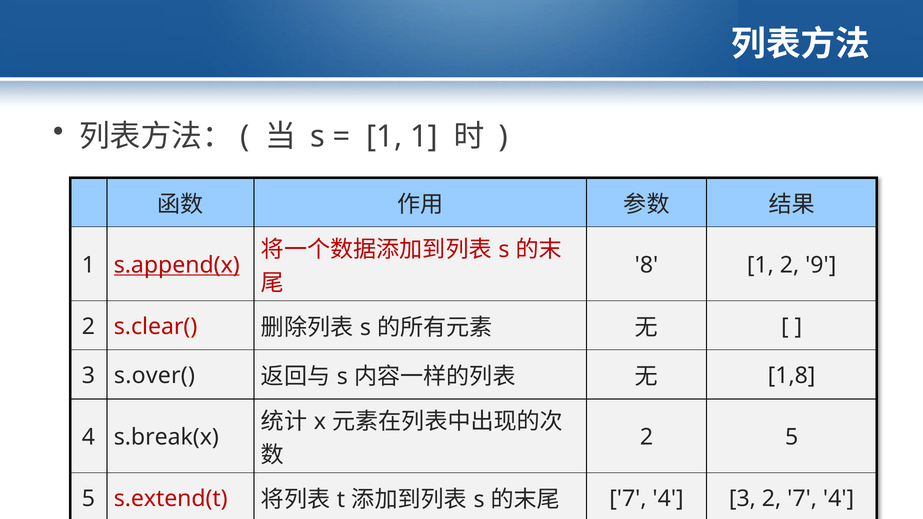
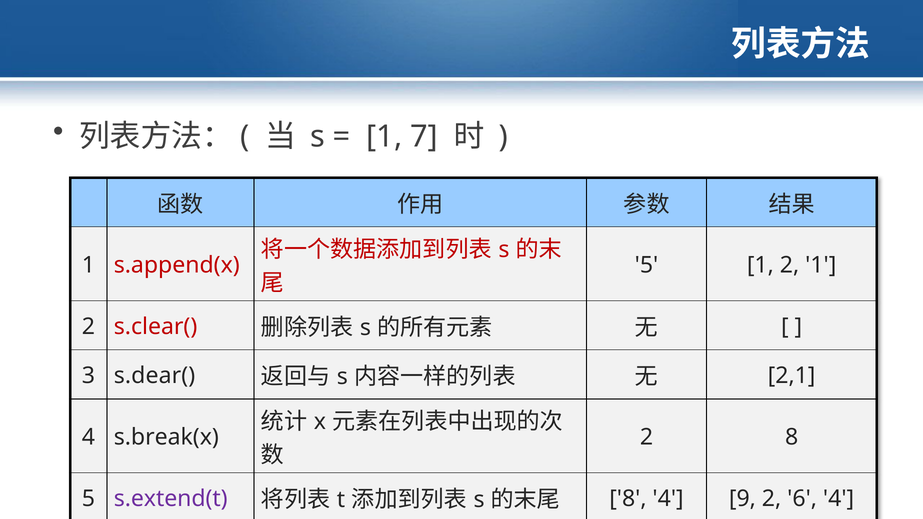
1 1: 1 -> 7
s.append(x underline: present -> none
8 at (647, 265): 8 -> 5
2 9: 9 -> 1
s.over(: s.over( -> s.dear(
1,8: 1,8 -> 2,1
2 5: 5 -> 8
s.extend(t colour: red -> purple
7 at (628, 499): 7 -> 8
4 3: 3 -> 9
2 7: 7 -> 6
